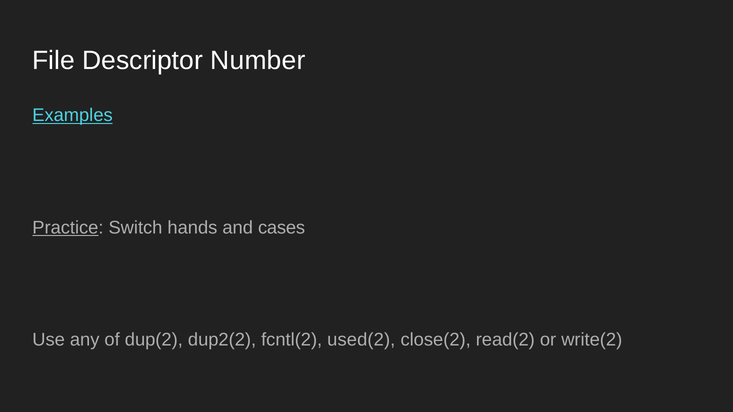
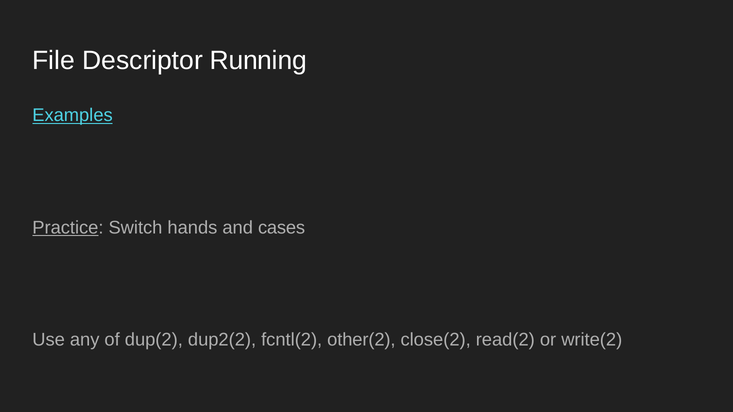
Number: Number -> Running
used(2: used(2 -> other(2
